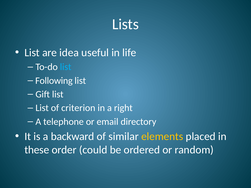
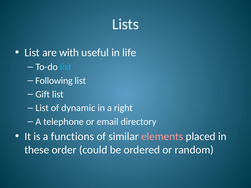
idea: idea -> with
criterion: criterion -> dynamic
backward: backward -> functions
elements colour: yellow -> pink
